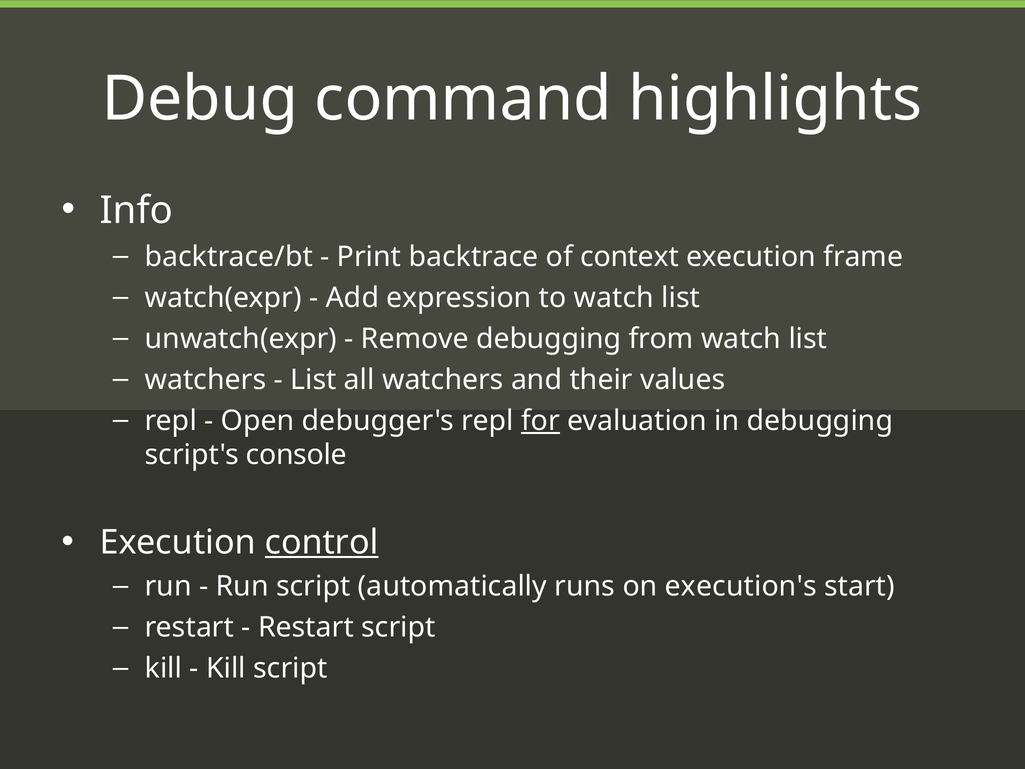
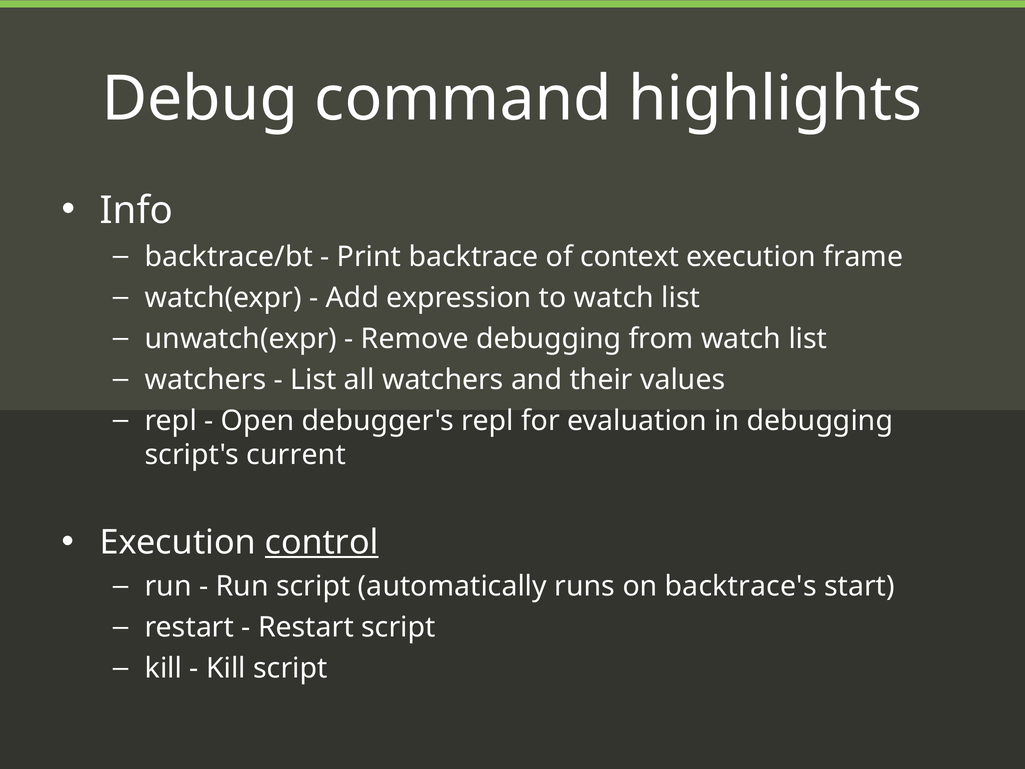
for underline: present -> none
console: console -> current
execution's: execution's -> backtrace's
